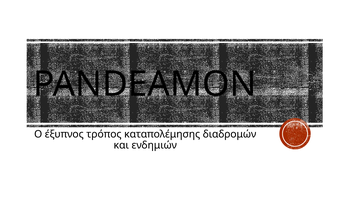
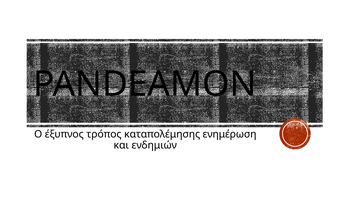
διαδρομών: διαδρομών -> ενημέρωση
